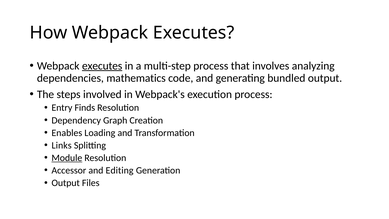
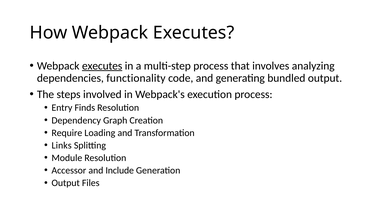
mathematics: mathematics -> functionality
Enables: Enables -> Require
Module underline: present -> none
Editing: Editing -> Include
